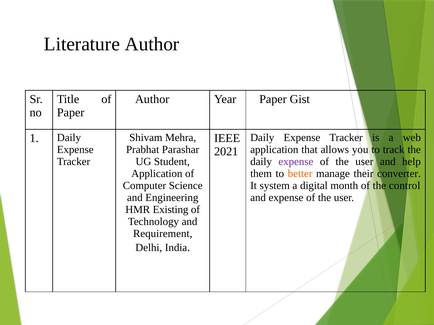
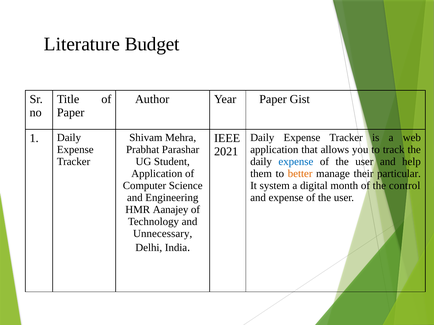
Literature Author: Author -> Budget
expense at (296, 162) colour: purple -> blue
converter: converter -> particular
Existing: Existing -> Aanajey
Requirement: Requirement -> Unnecessary
